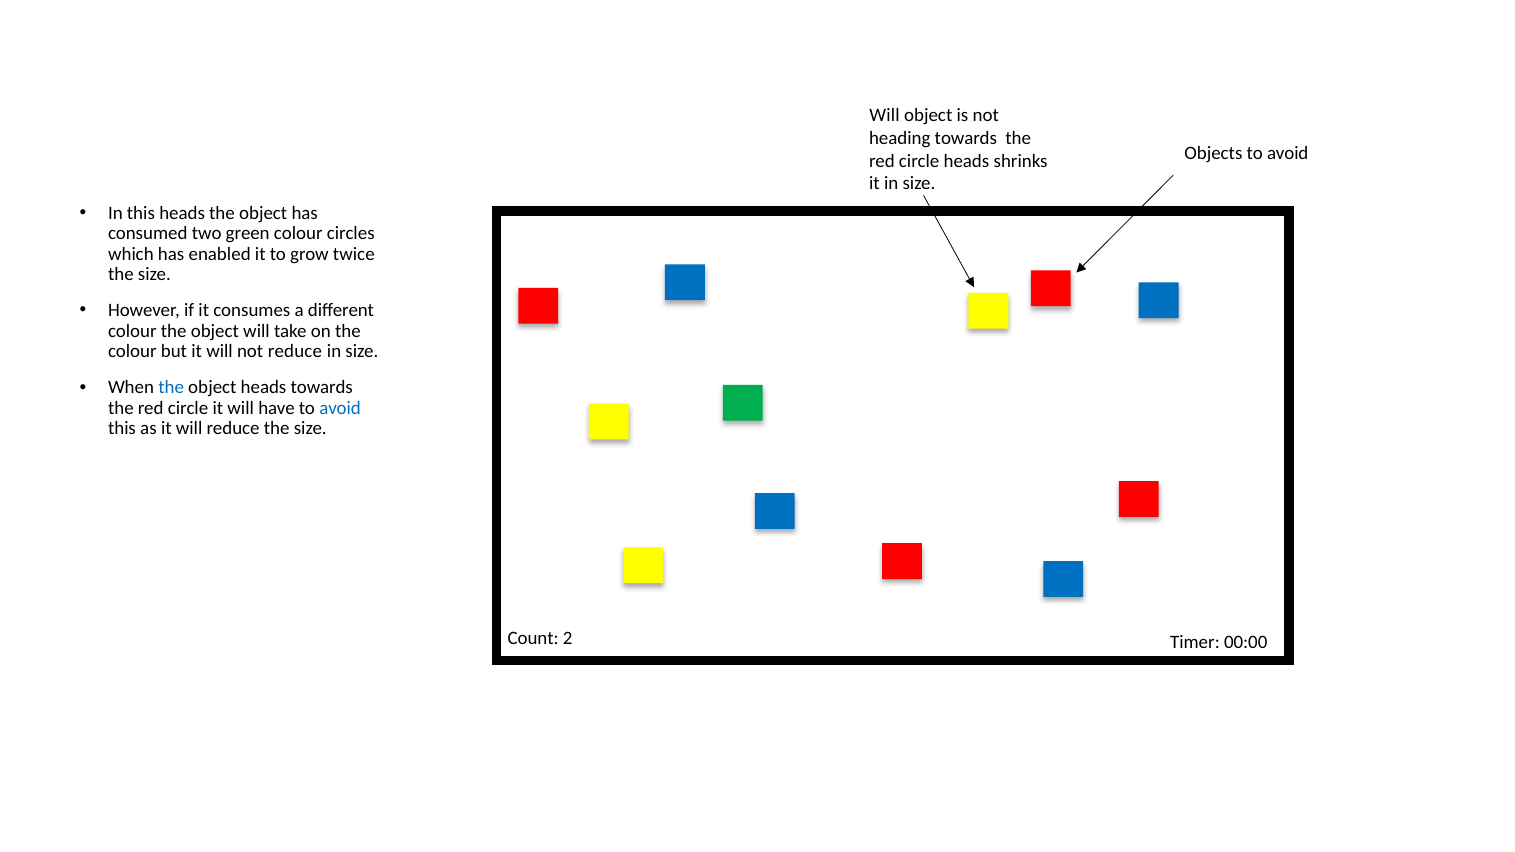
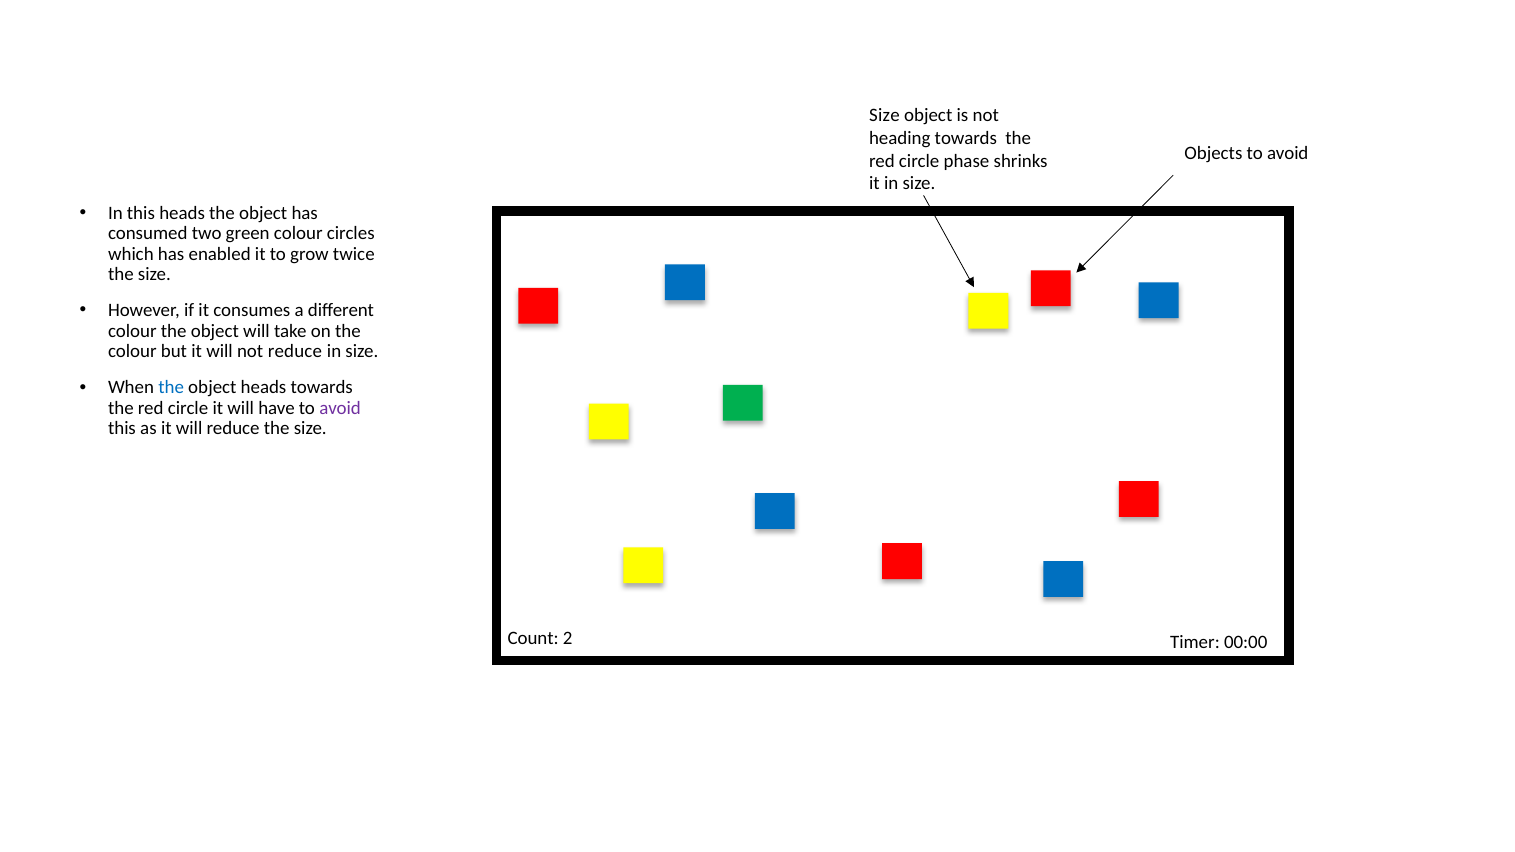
Will at (884, 115): Will -> Size
circle heads: heads -> phase
avoid at (340, 408) colour: blue -> purple
